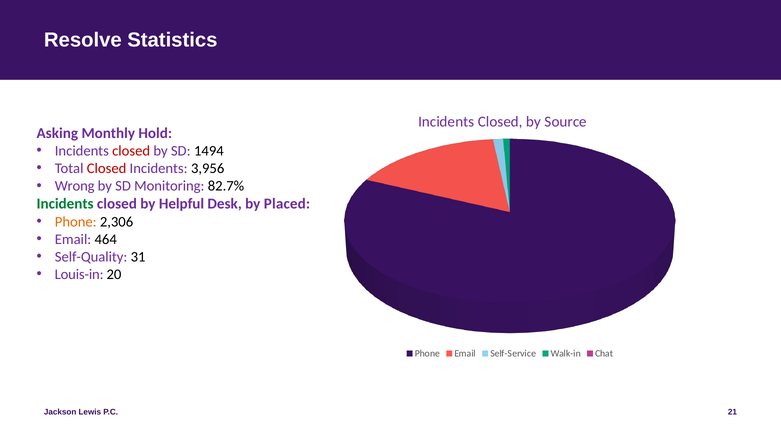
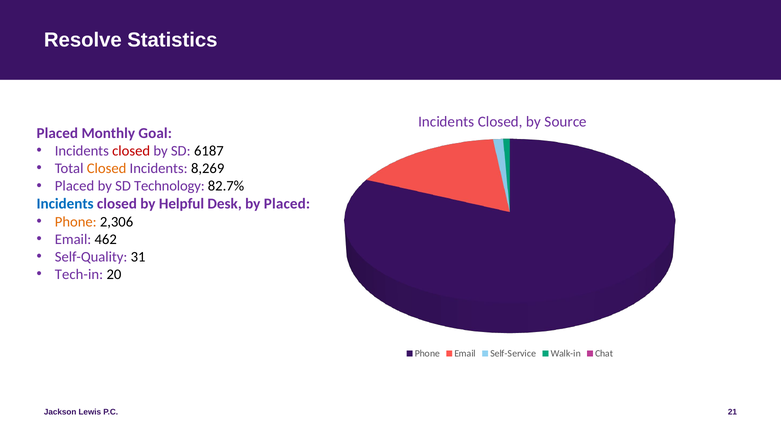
Asking at (57, 133): Asking -> Placed
Hold: Hold -> Goal
1494: 1494 -> 6187
Closed at (107, 169) colour: red -> orange
3,956: 3,956 -> 8,269
Wrong at (75, 186): Wrong -> Placed
Monitoring: Monitoring -> Technology
Incidents at (65, 204) colour: green -> blue
464: 464 -> 462
Louis-in: Louis-in -> Tech-in
